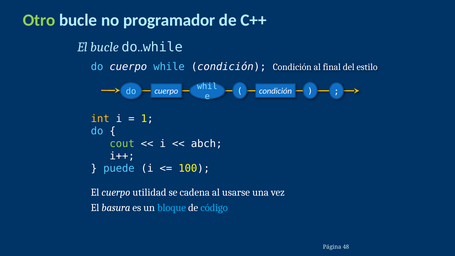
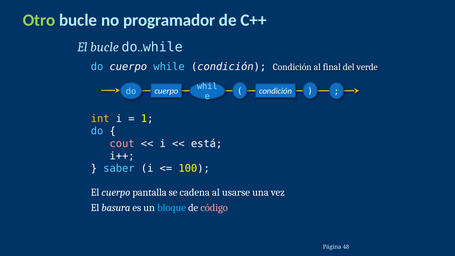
estilo: estilo -> verde
cout colour: light green -> pink
abch: abch -> está
puede: puede -> saber
utilidad: utilidad -> pantalla
código colour: light blue -> pink
